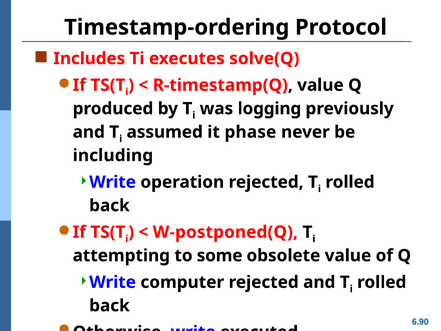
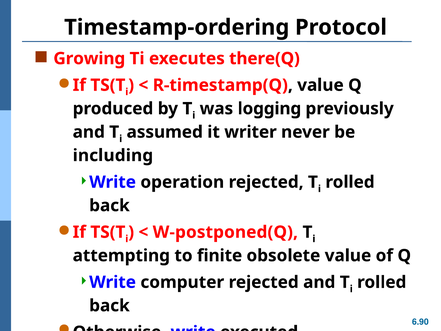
Includes: Includes -> Growing
solve(Q: solve(Q -> there(Q
phase: phase -> writer
some: some -> finite
